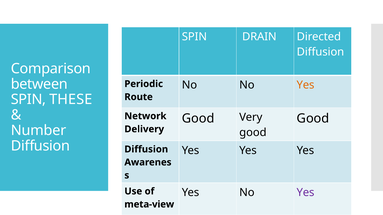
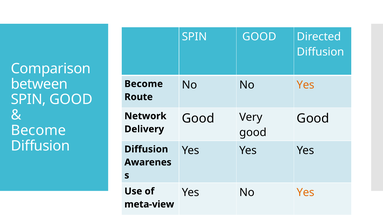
DRAIN at (259, 37): DRAIN -> GOOD
Periodic at (144, 84): Periodic -> Become
THESE at (71, 100): THESE -> GOOD
Number at (39, 131): Number -> Become
Yes at (305, 193) colour: purple -> orange
